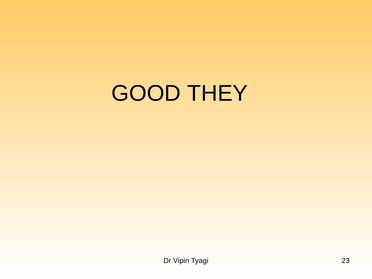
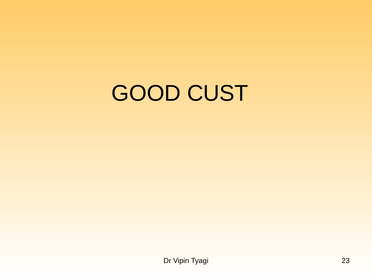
THEY: THEY -> CUST
